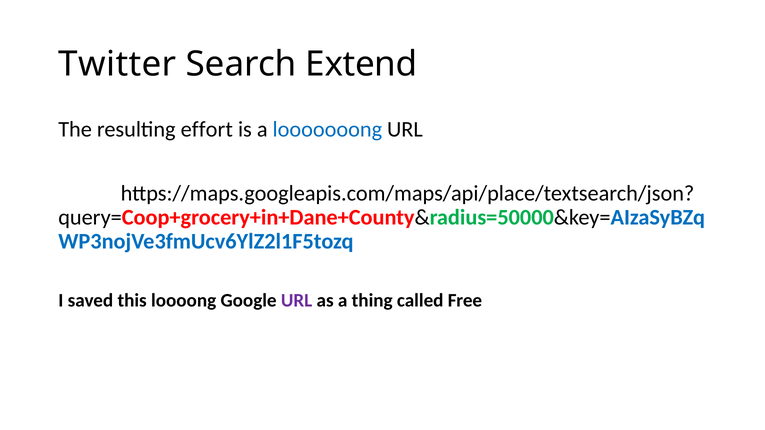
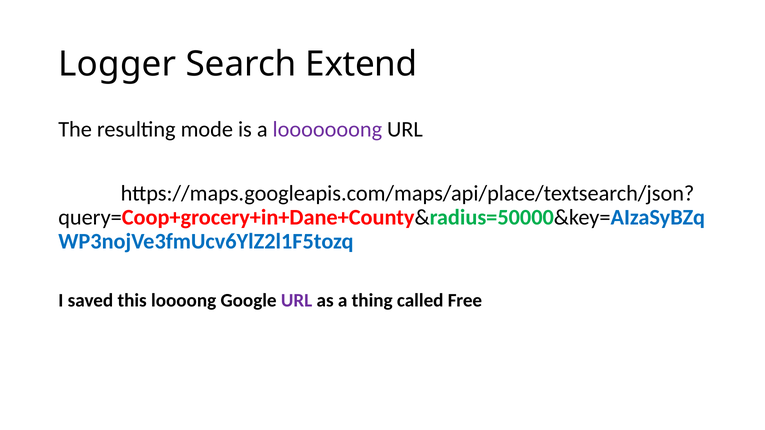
Twitter: Twitter -> Logger
effort: effort -> mode
looooooong colour: blue -> purple
